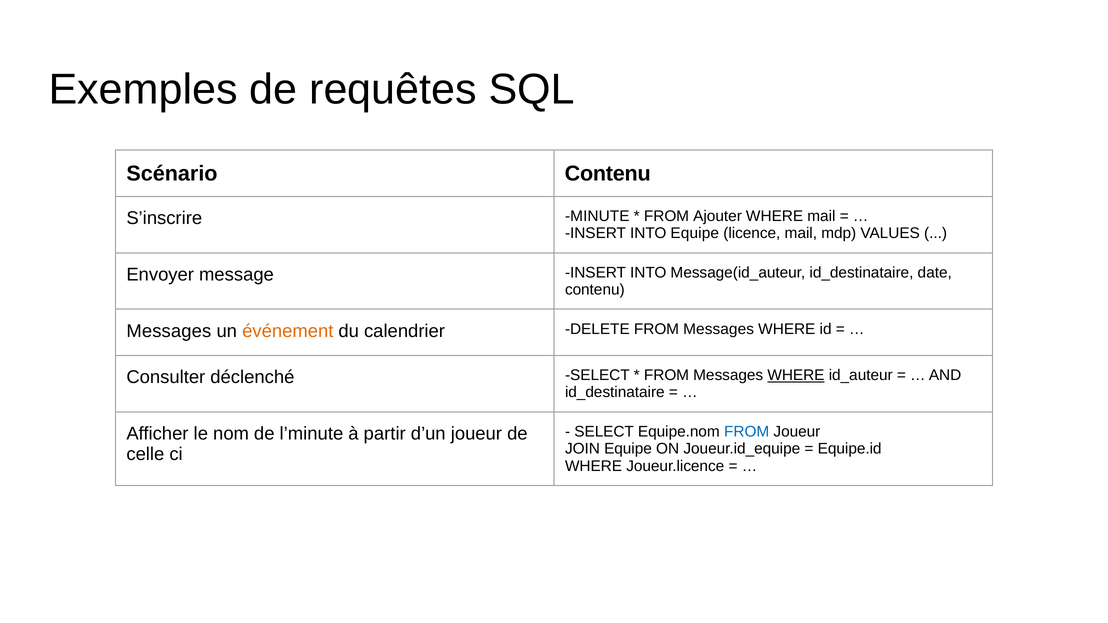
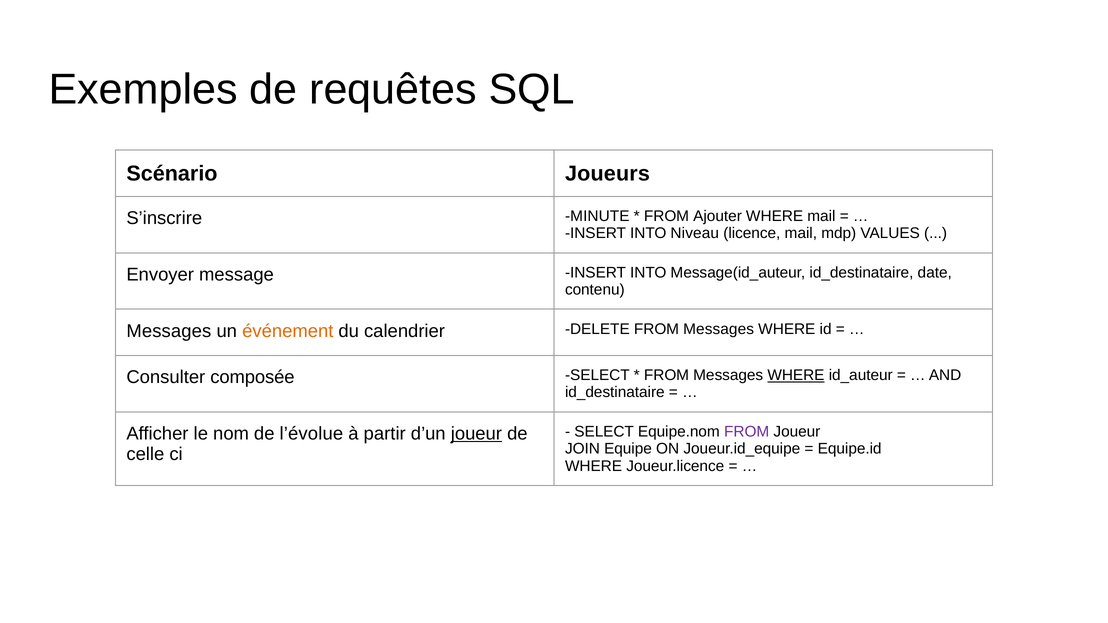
Scénario Contenu: Contenu -> Joueurs
INTO Equipe: Equipe -> Niveau
déclenché: déclenché -> composée
FROM at (747, 432) colour: blue -> purple
l’minute: l’minute -> l’évolue
joueur at (476, 434) underline: none -> present
